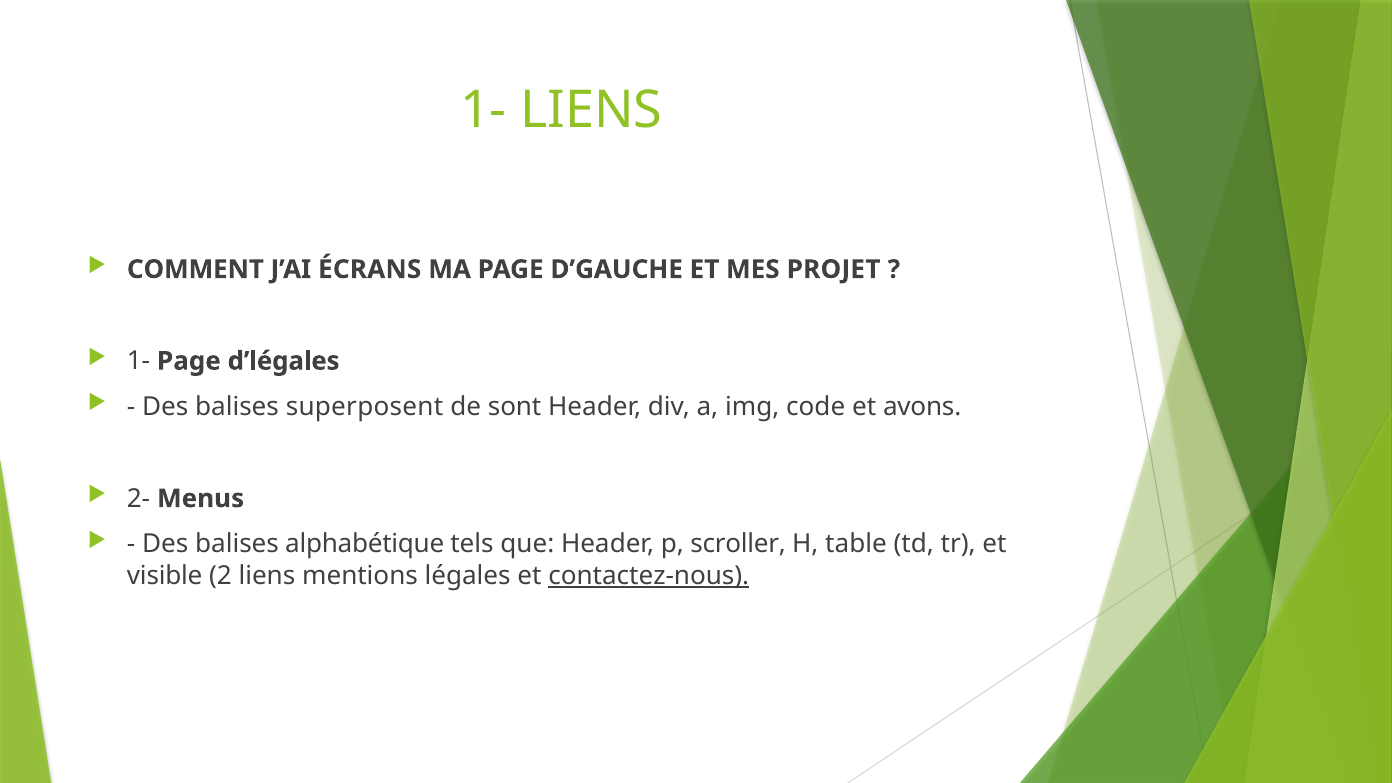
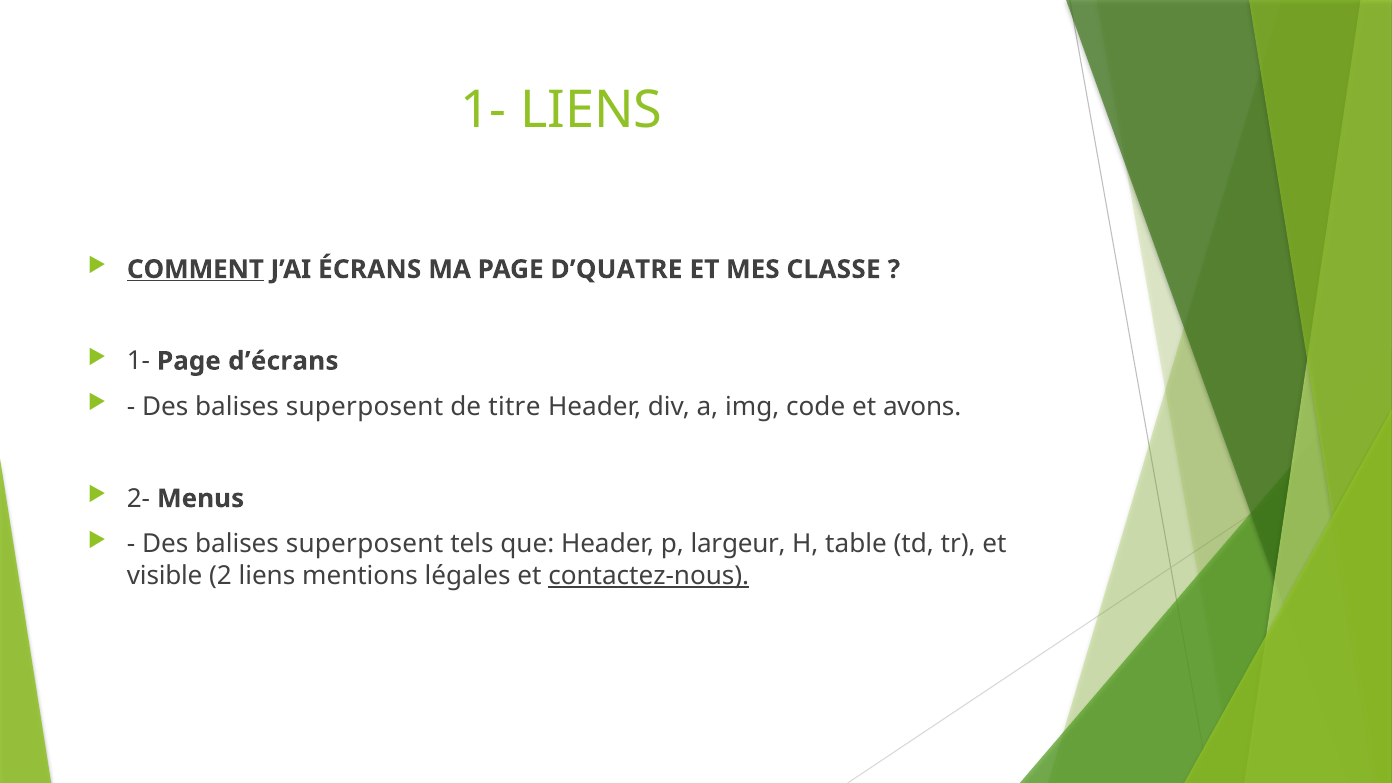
COMMENT underline: none -> present
D’GAUCHE: D’GAUCHE -> D’QUATRE
PROJET: PROJET -> CLASSE
d’légales: d’légales -> d’écrans
sont: sont -> titre
alphabétique at (365, 544): alphabétique -> superposent
scroller: scroller -> largeur
